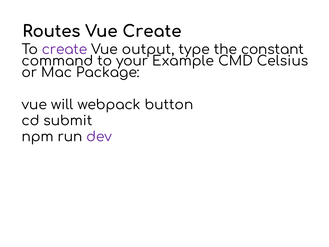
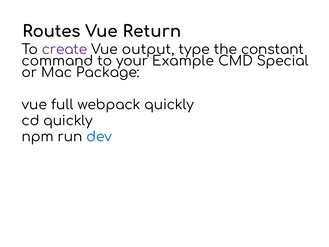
Vue Create: Create -> Return
Celsius: Celsius -> Special
will: will -> full
webpack button: button -> quickly
cd submit: submit -> quickly
dev colour: purple -> blue
